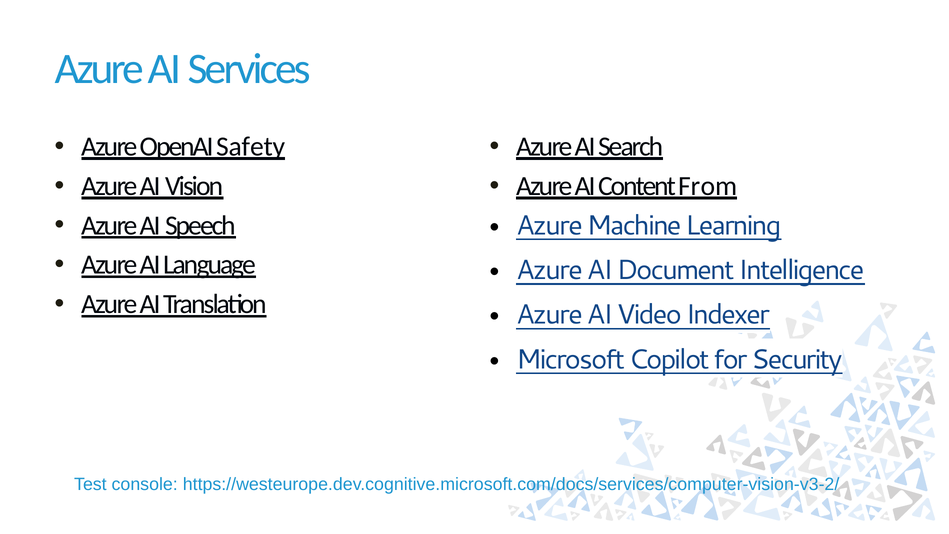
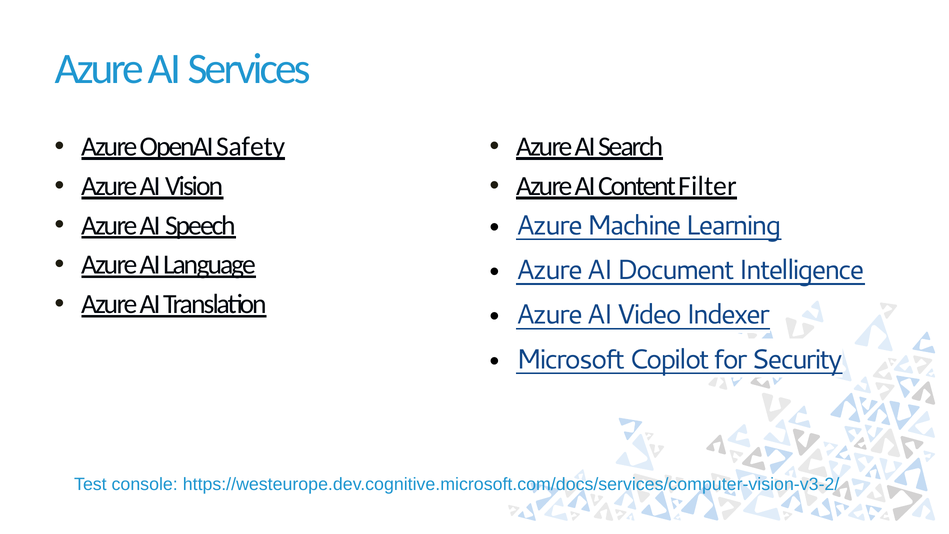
From: From -> Filter
